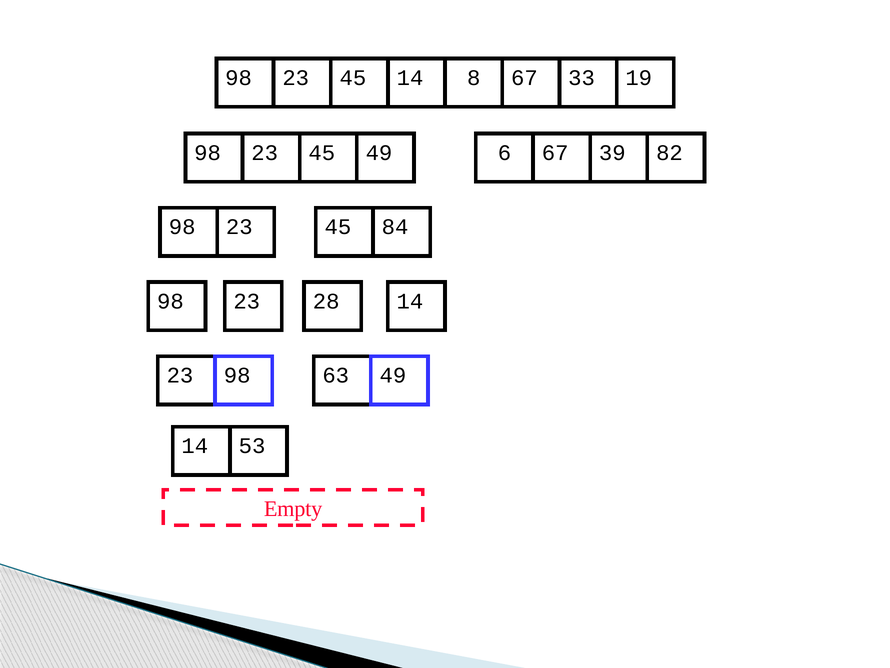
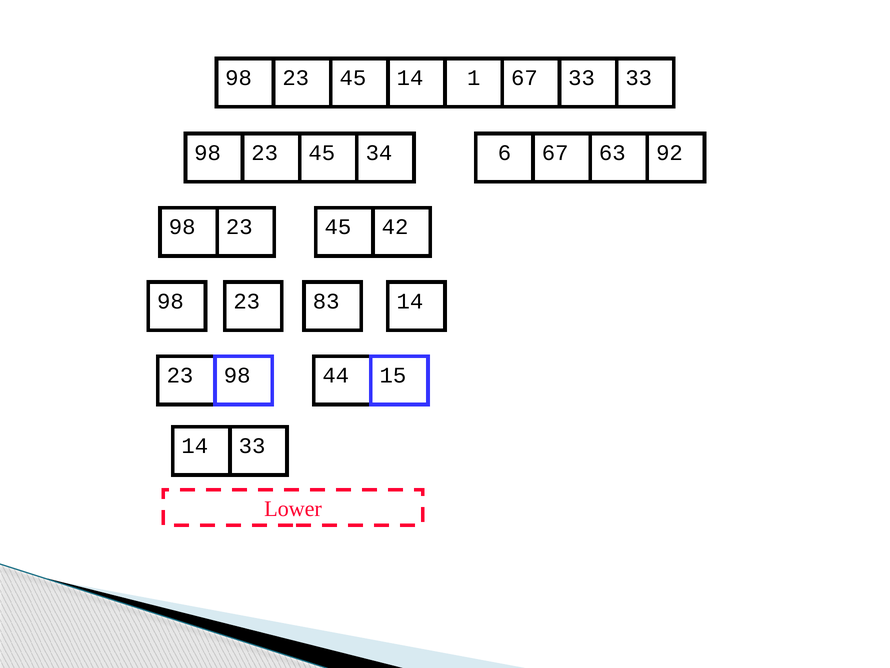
8: 8 -> 1
98 19: 19 -> 33
23 49: 49 -> 34
39: 39 -> 63
82: 82 -> 92
84: 84 -> 42
28: 28 -> 83
63: 63 -> 44
98 49: 49 -> 15
14 53: 53 -> 33
Empty: Empty -> Lower
